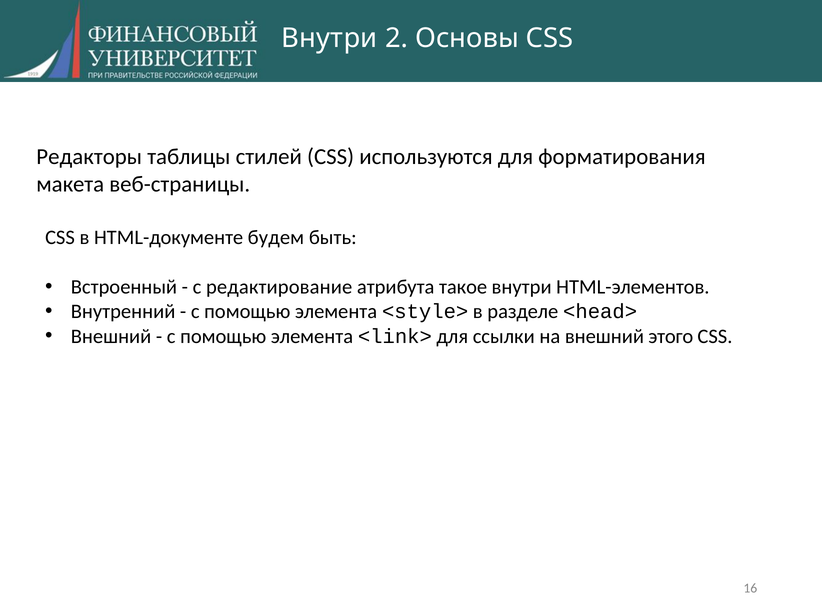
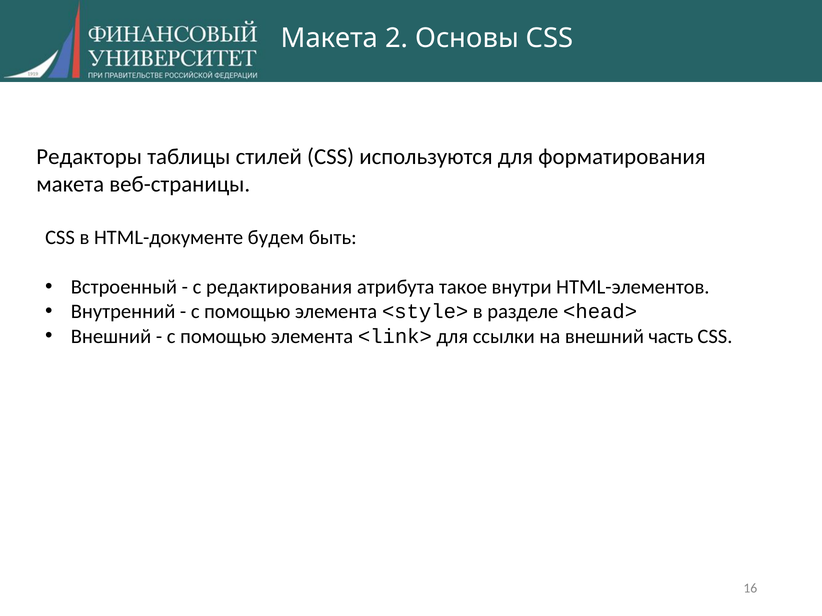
Внутри at (329, 38): Внутри -> Макета
редактирование: редактирование -> редактирования
этого: этого -> часть
